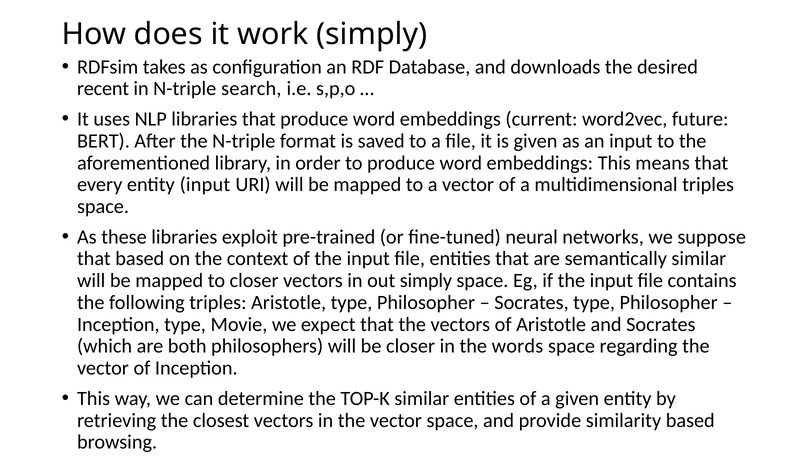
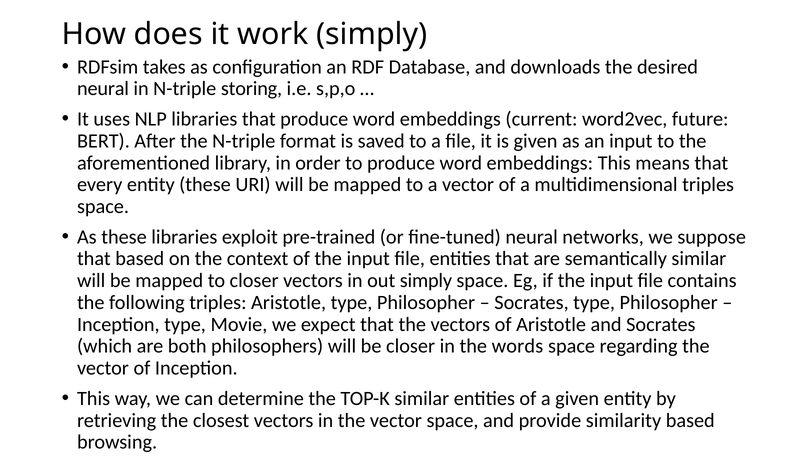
recent at (103, 89): recent -> neural
search: search -> storing
entity input: input -> these
